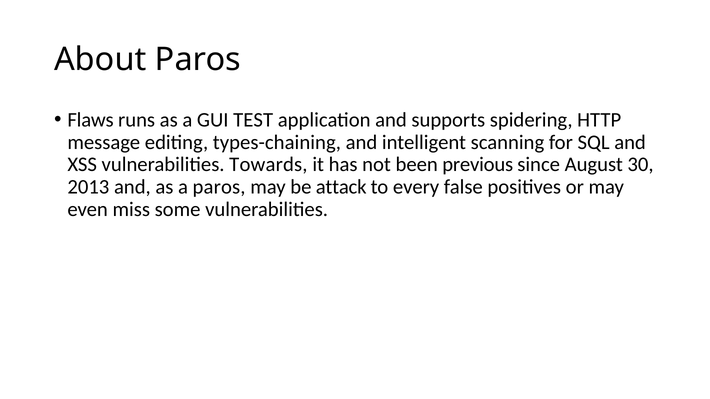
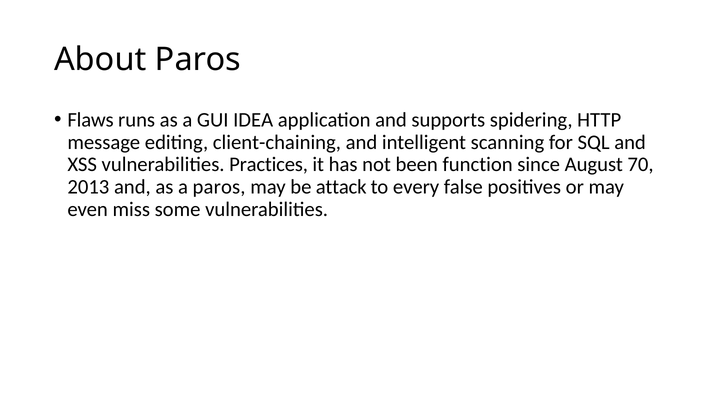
TEST: TEST -> IDEA
types-chaining: types-chaining -> client-chaining
Towards: Towards -> Practices
previous: previous -> function
30: 30 -> 70
